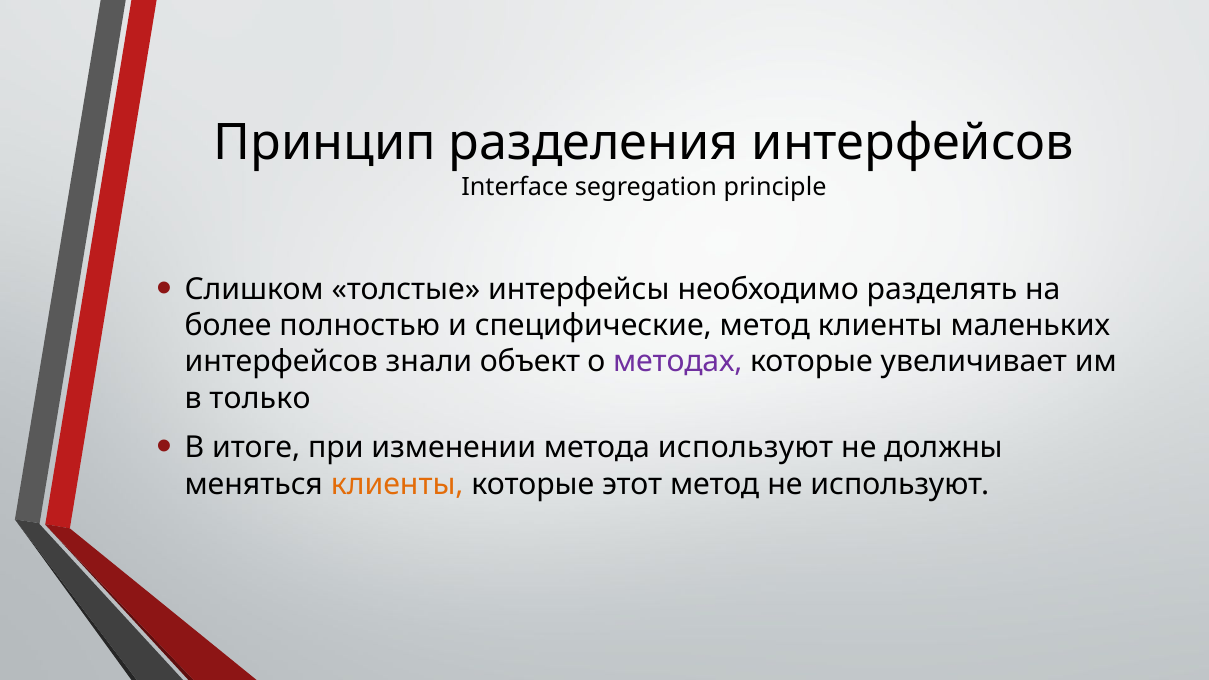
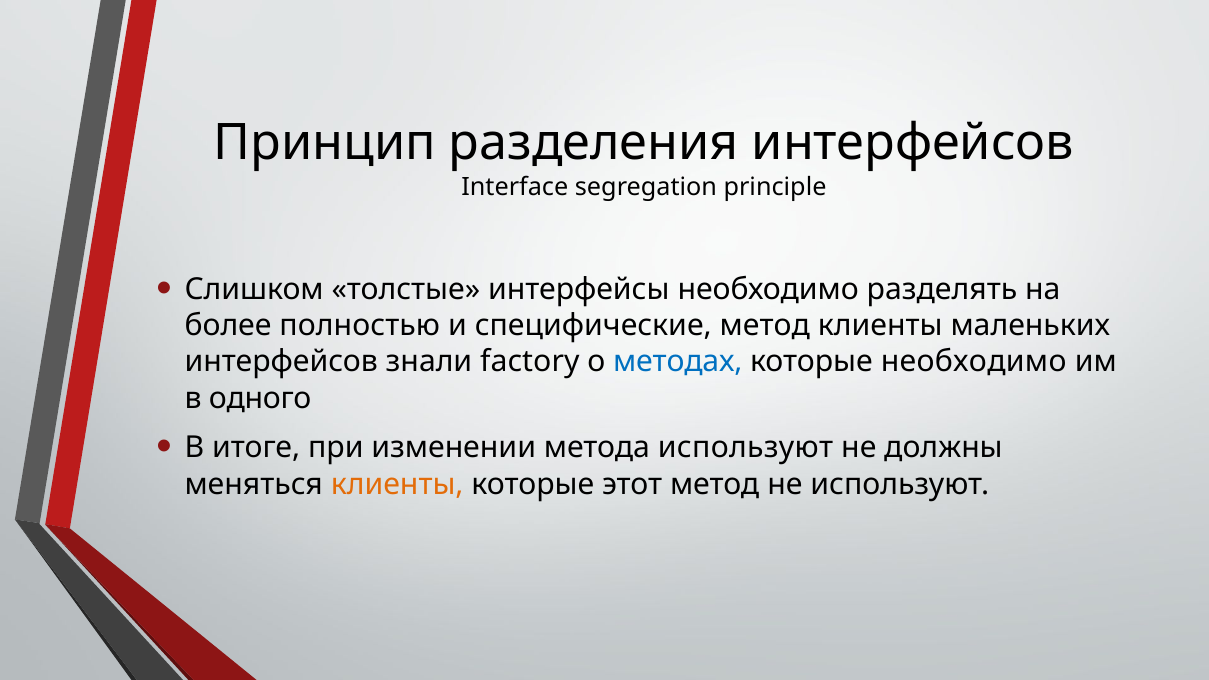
объект: объект -> factory
методах colour: purple -> blue
которые увеличивает: увеличивает -> необходимо
только: только -> одного
